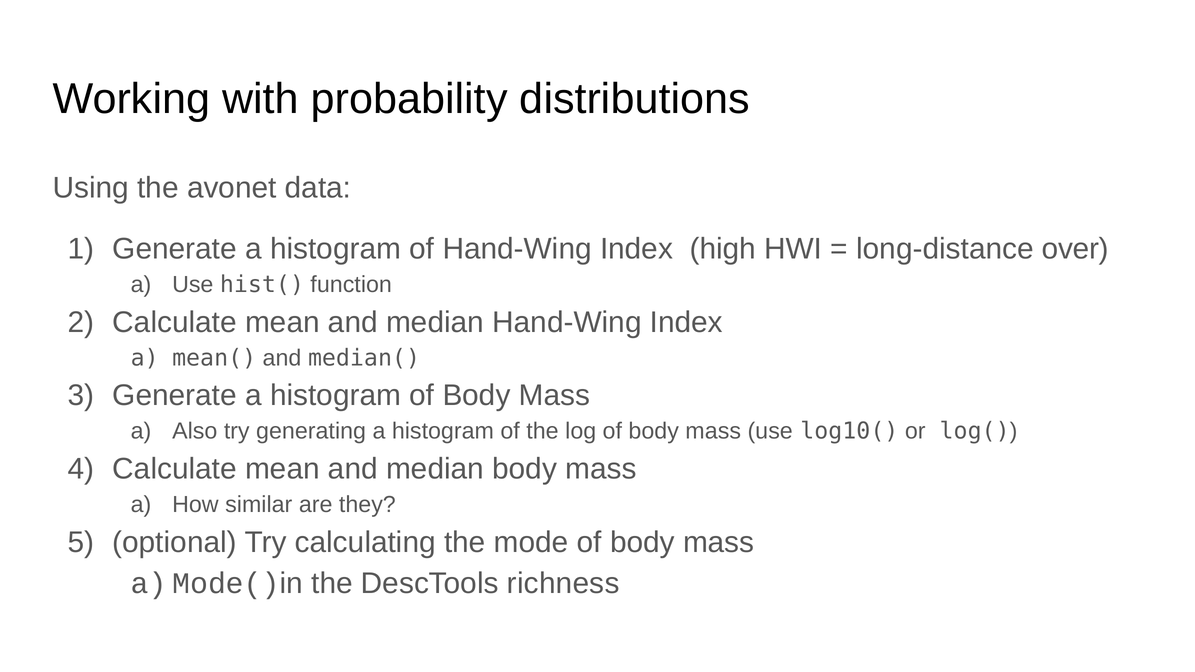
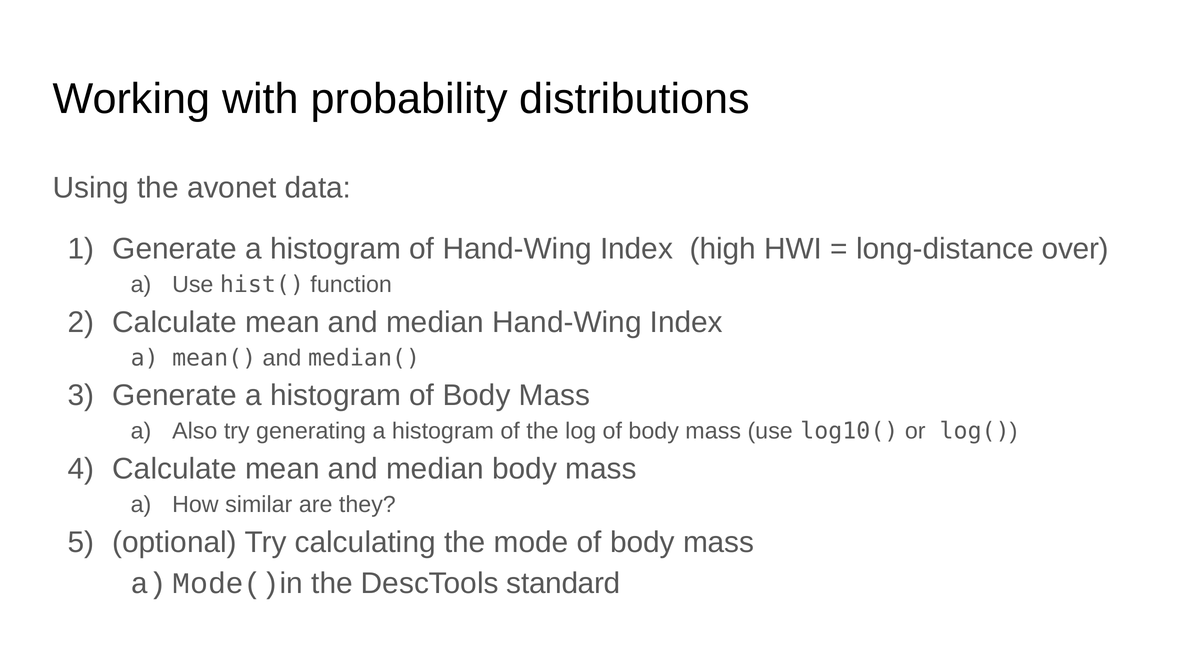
richness: richness -> standard
